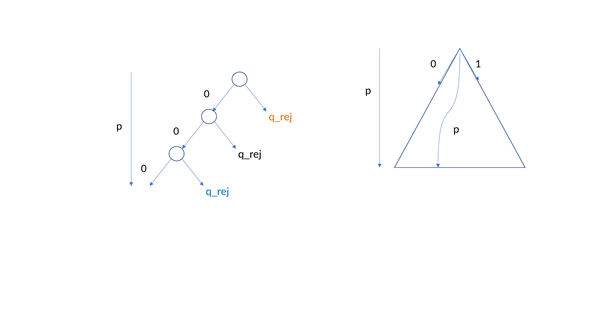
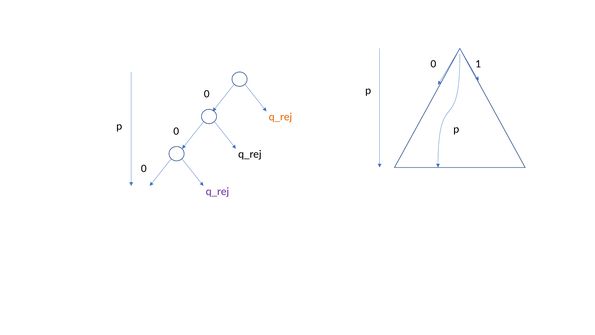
q_rej at (217, 191) colour: blue -> purple
